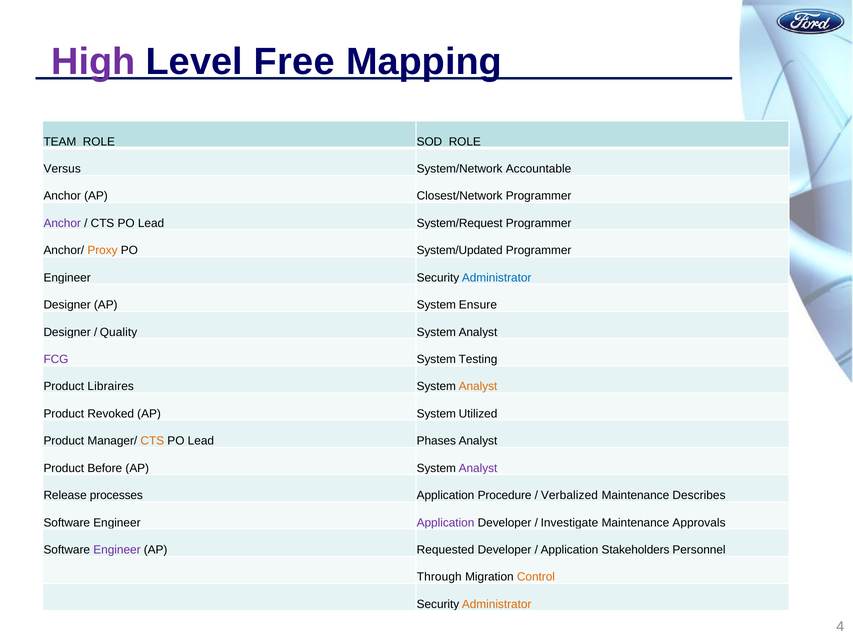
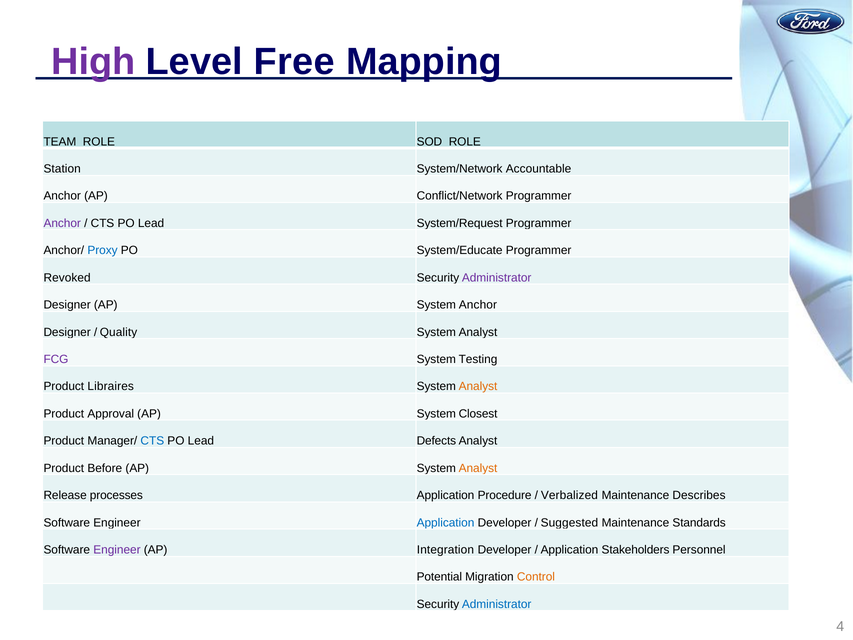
Versus: Versus -> Station
Closest/Network: Closest/Network -> Conflict/Network
Proxy colour: orange -> blue
System/Updated: System/Updated -> System/Educate
Engineer at (67, 278): Engineer -> Revoked
Administrator at (497, 278) colour: blue -> purple
System Ensure: Ensure -> Anchor
Revoked: Revoked -> Approval
Utilized: Utilized -> Closest
CTS at (152, 441) colour: orange -> blue
Phases: Phases -> Defects
Analyst at (478, 468) colour: purple -> orange
Application at (446, 522) colour: purple -> blue
Investigate: Investigate -> Suggested
Approvals: Approvals -> Standards
Requested: Requested -> Integration
Through: Through -> Potential
Administrator at (497, 604) colour: orange -> blue
